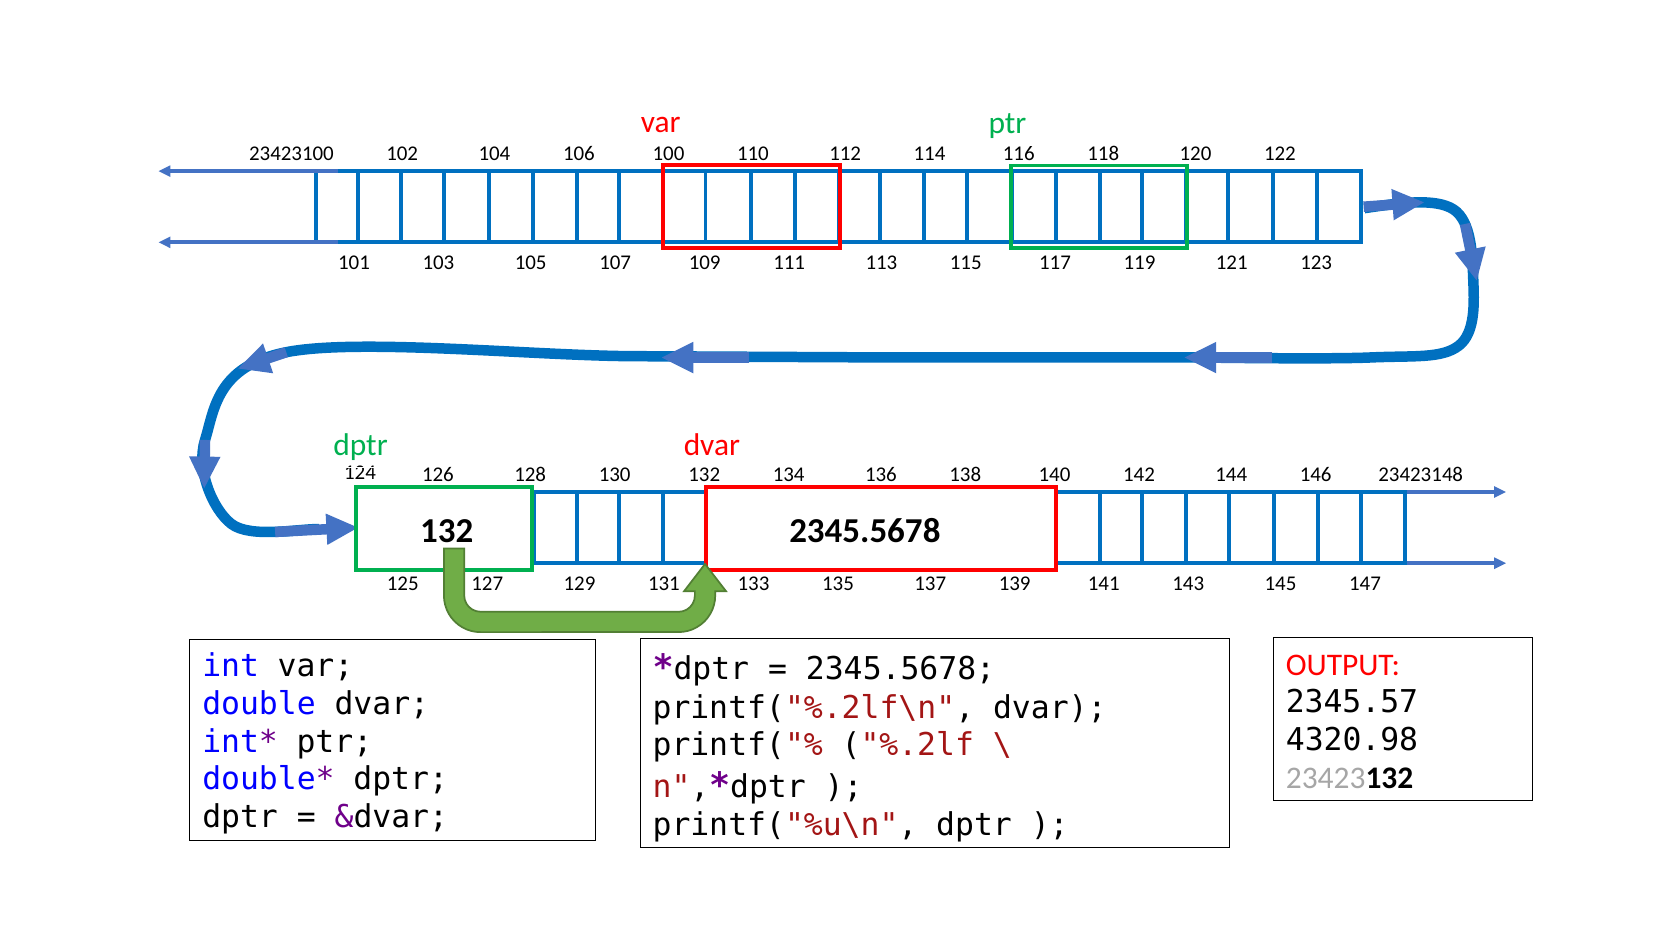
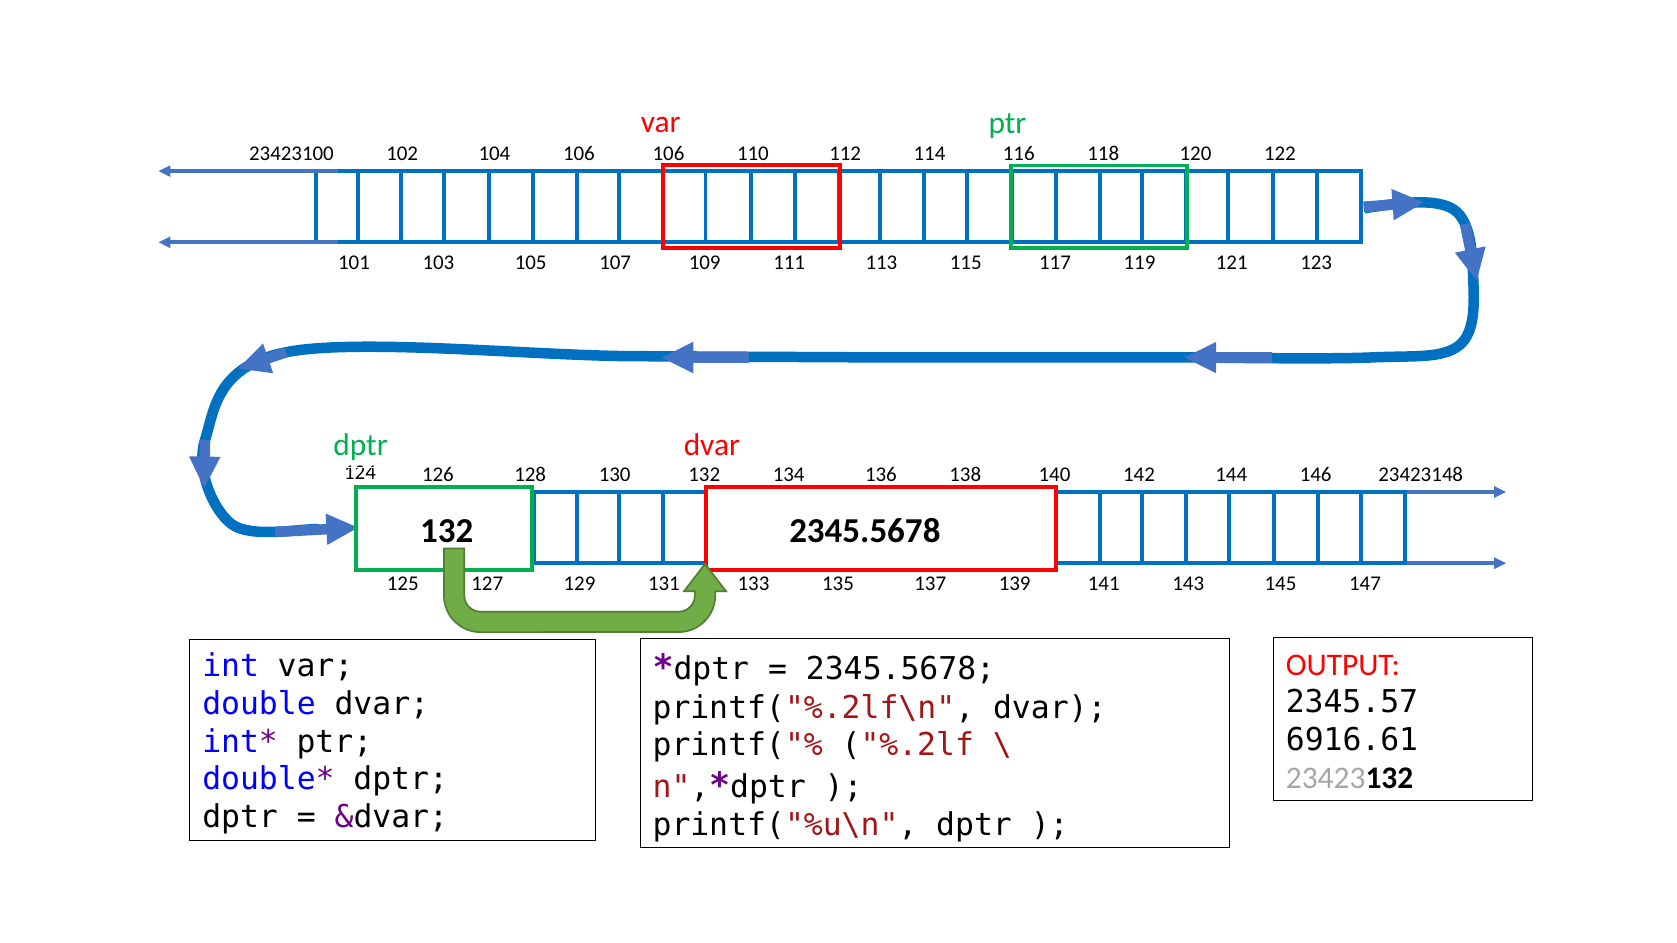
106 100: 100 -> 106
4320.98: 4320.98 -> 6916.61
